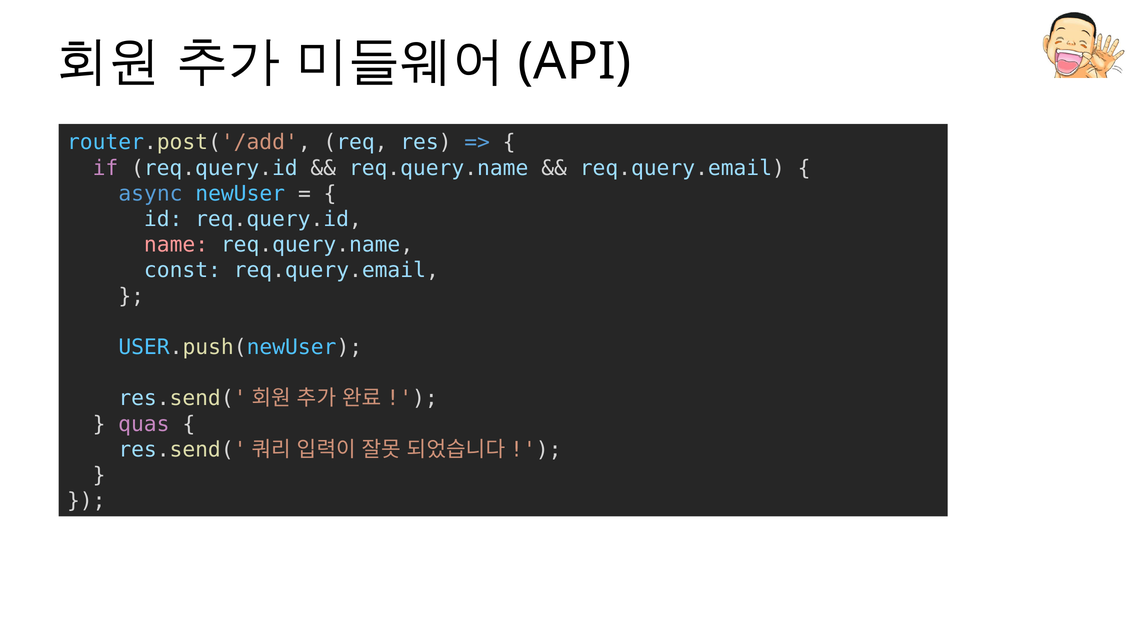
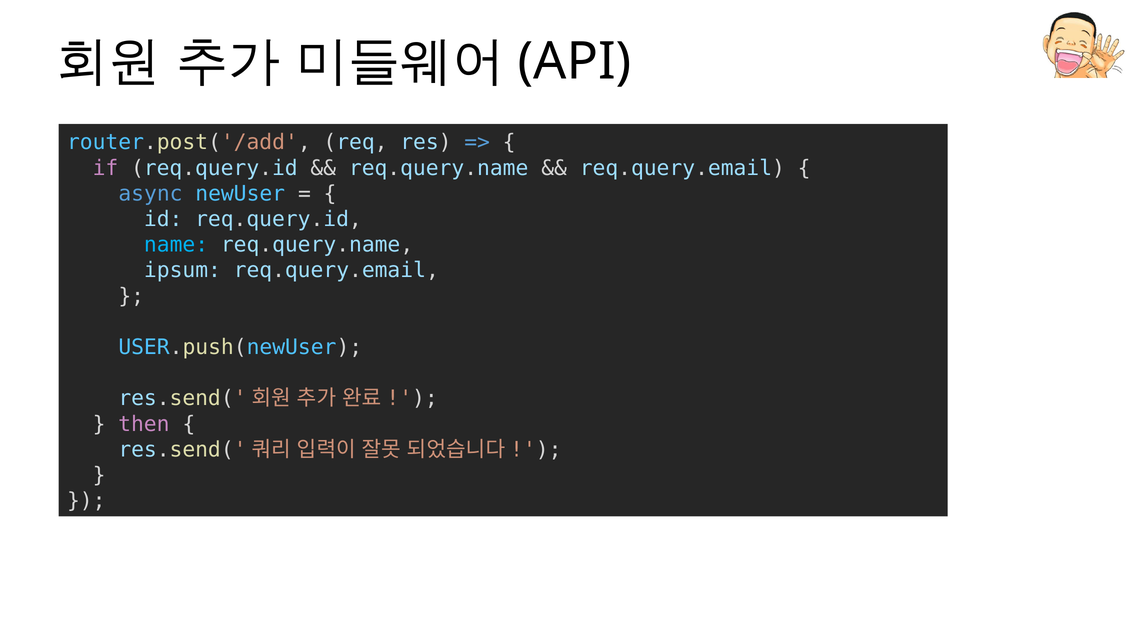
name colour: pink -> light blue
const: const -> ipsum
quas: quas -> then
